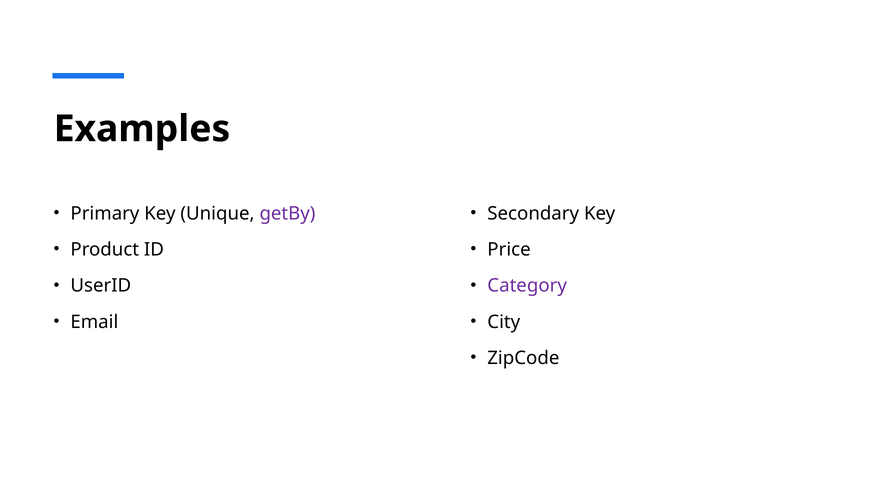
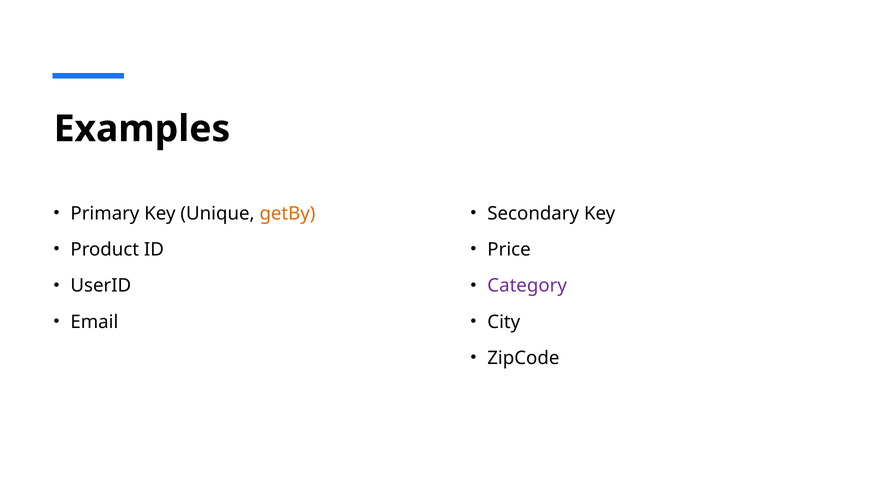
getBy colour: purple -> orange
